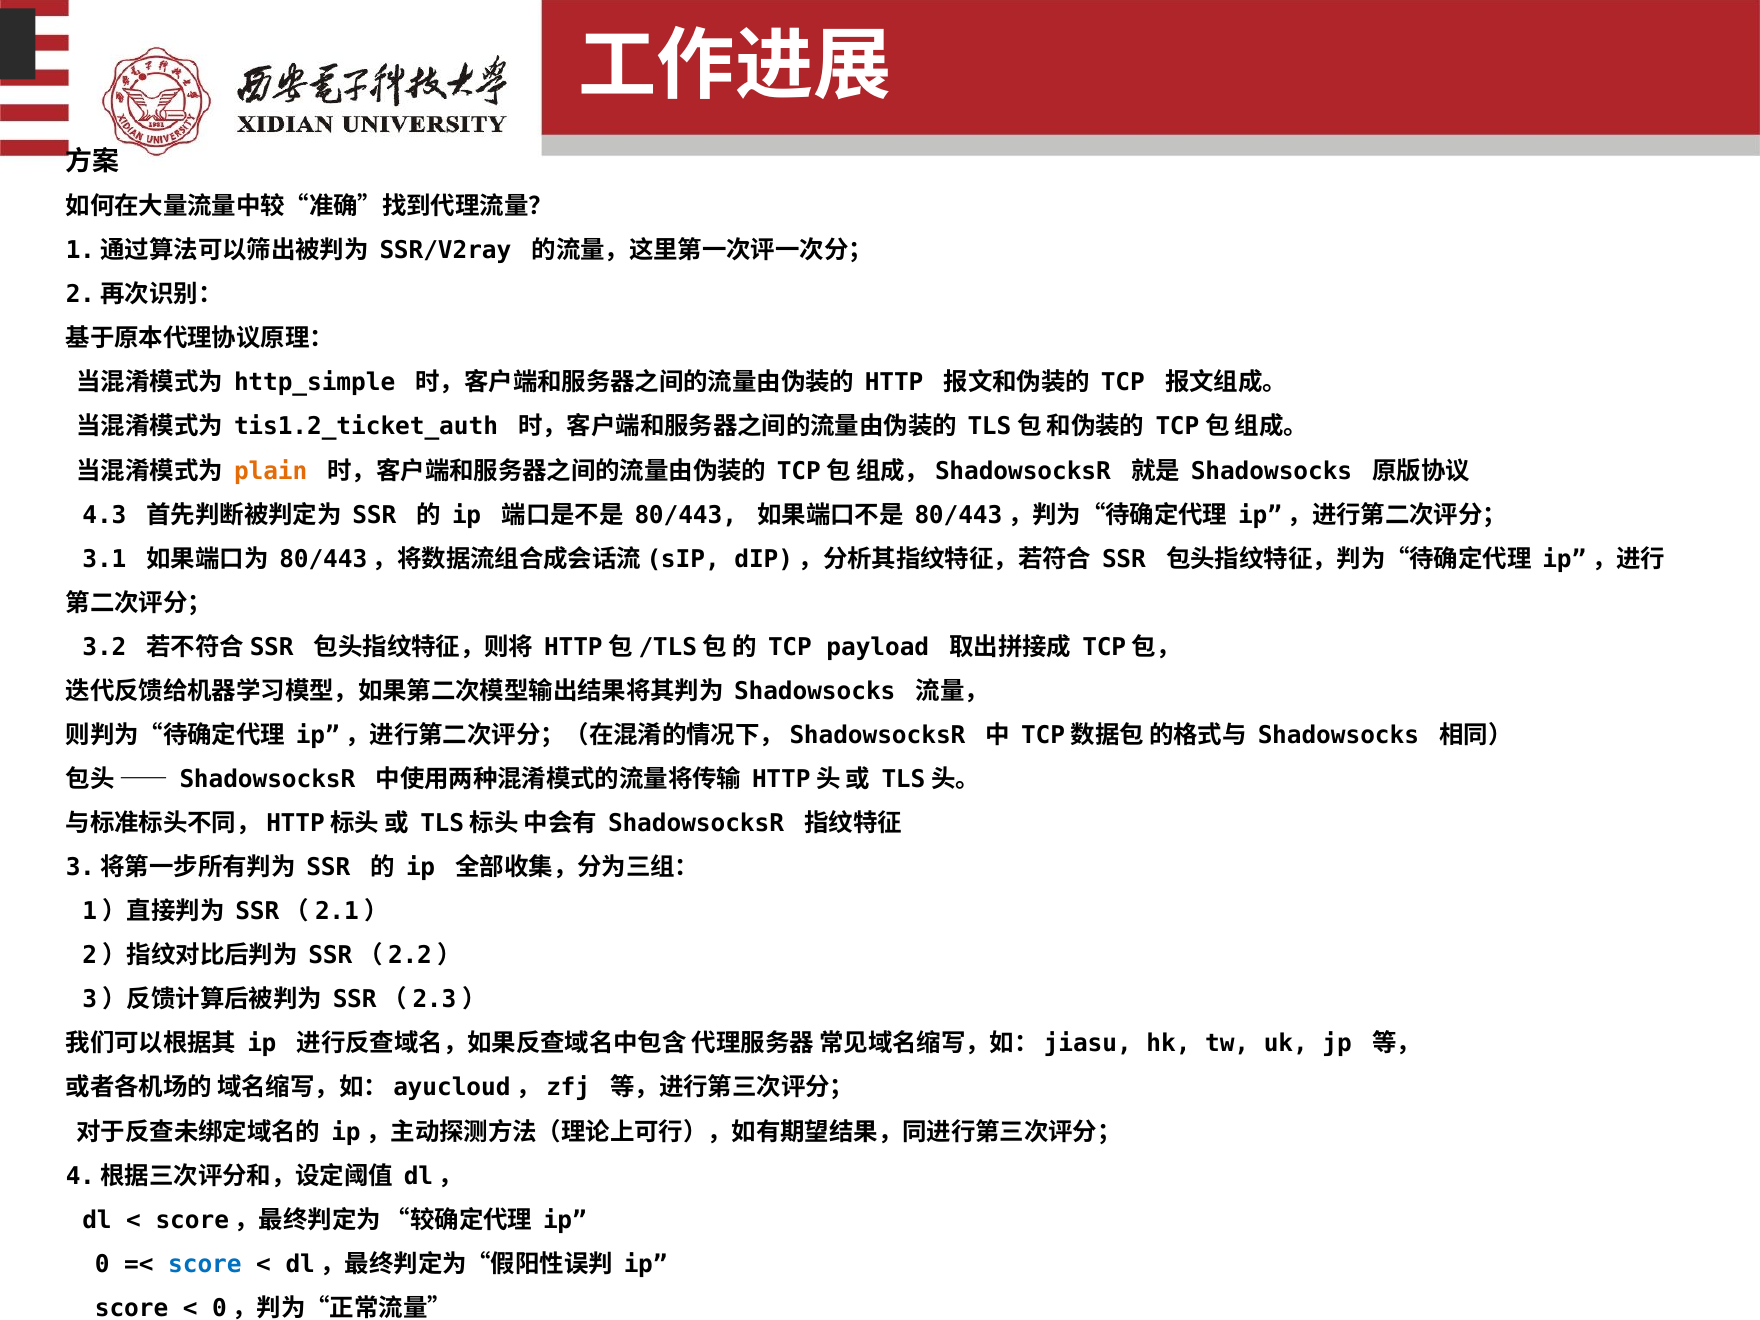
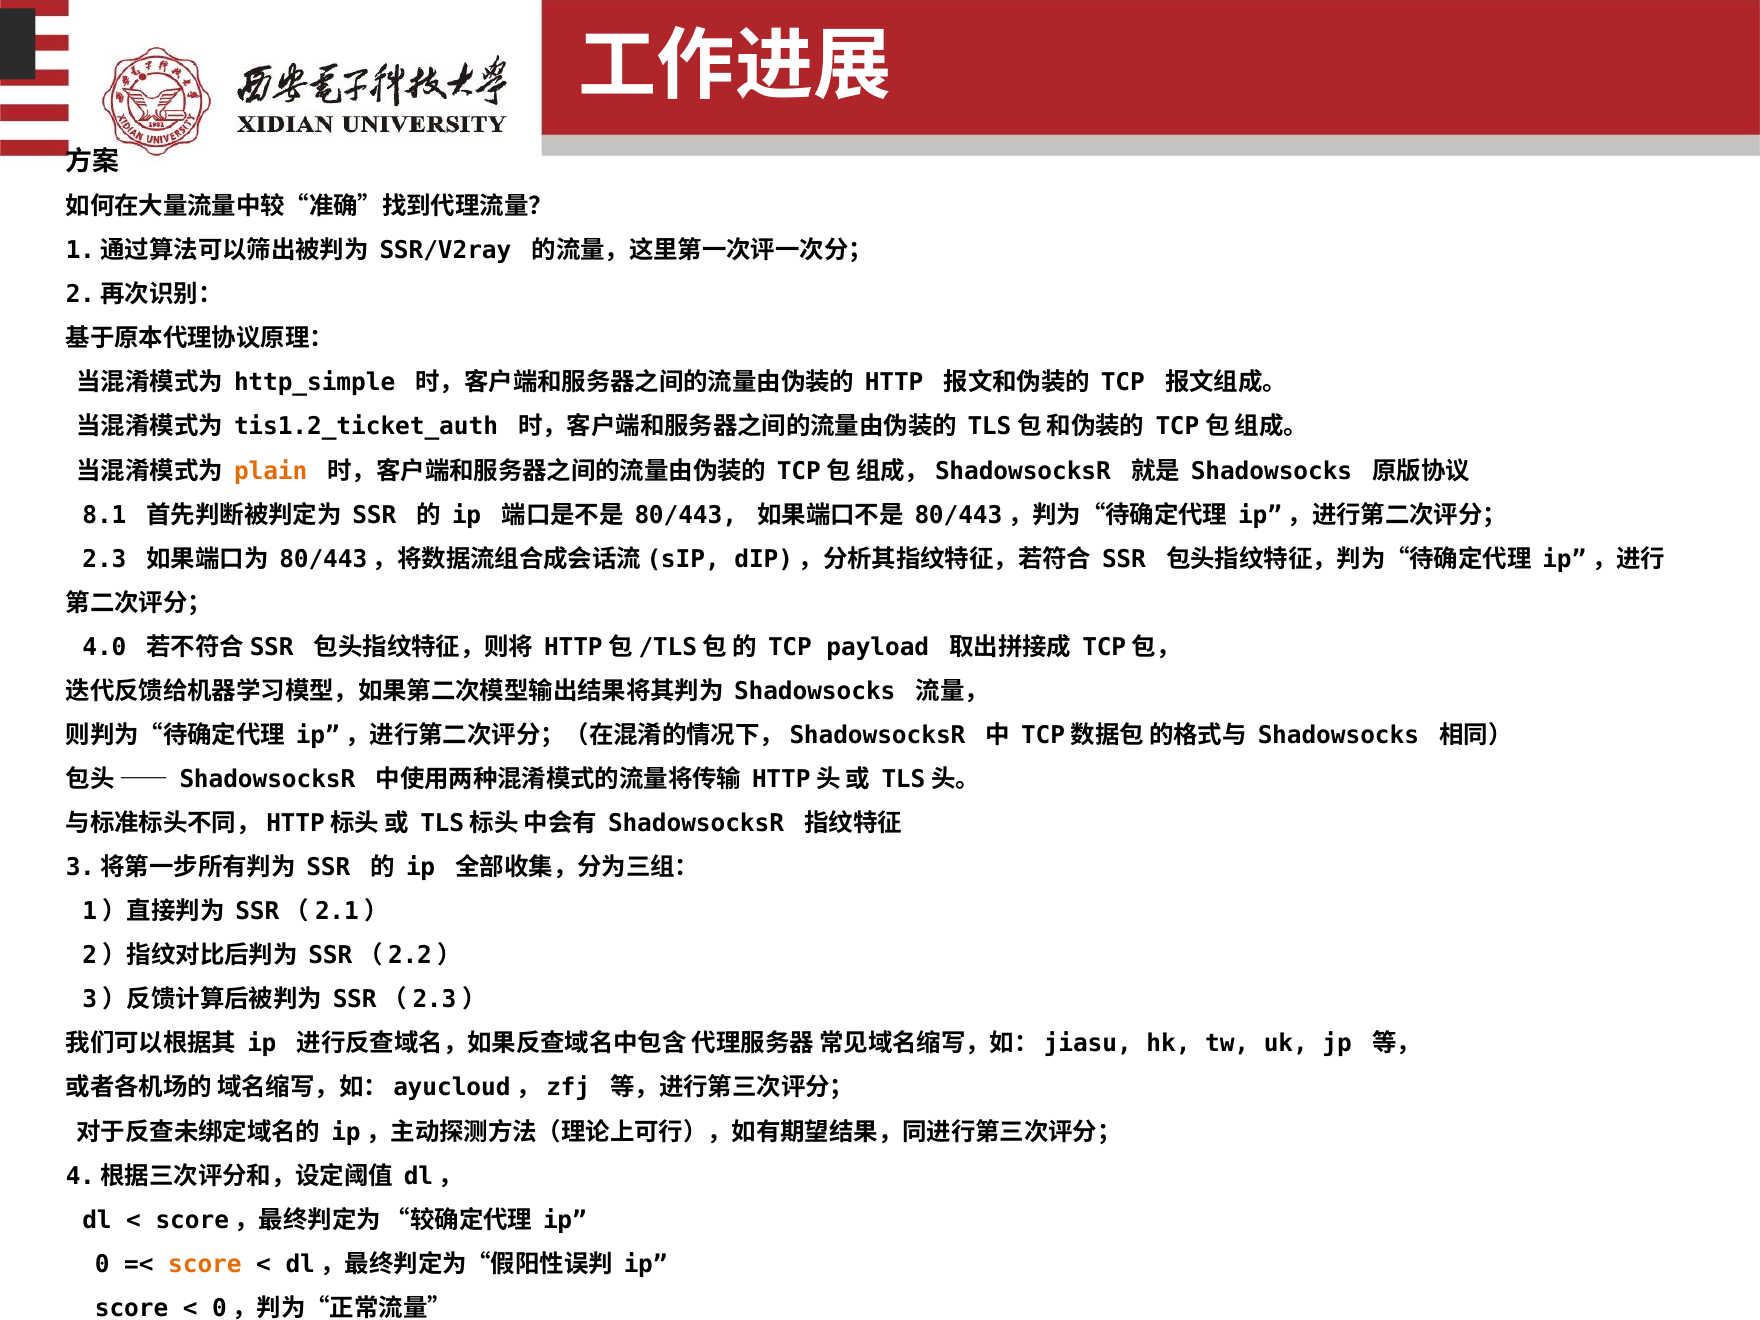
4.3: 4.3 -> 8.1
3.1: 3.1 -> 2.3
3.2: 3.2 -> 4.0
score at (205, 1264) colour: blue -> orange
